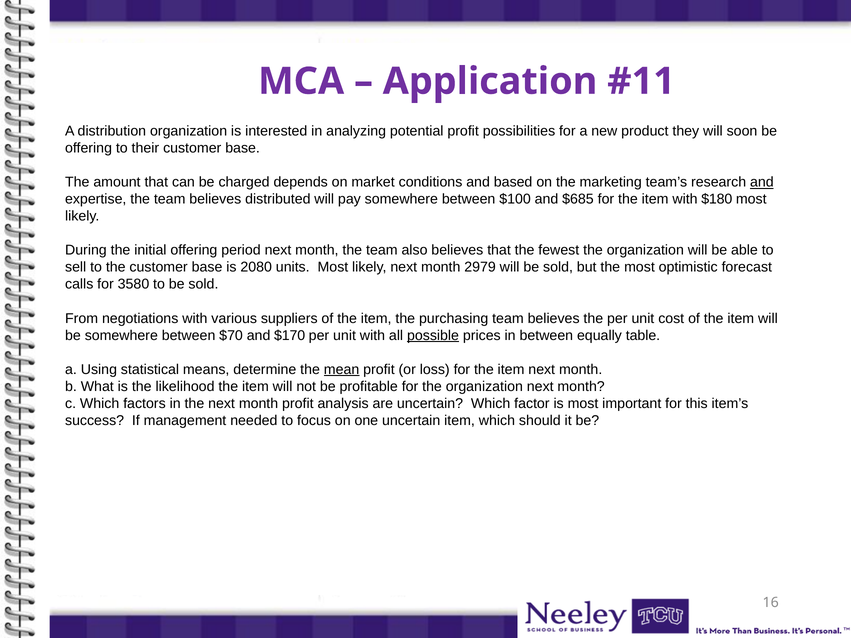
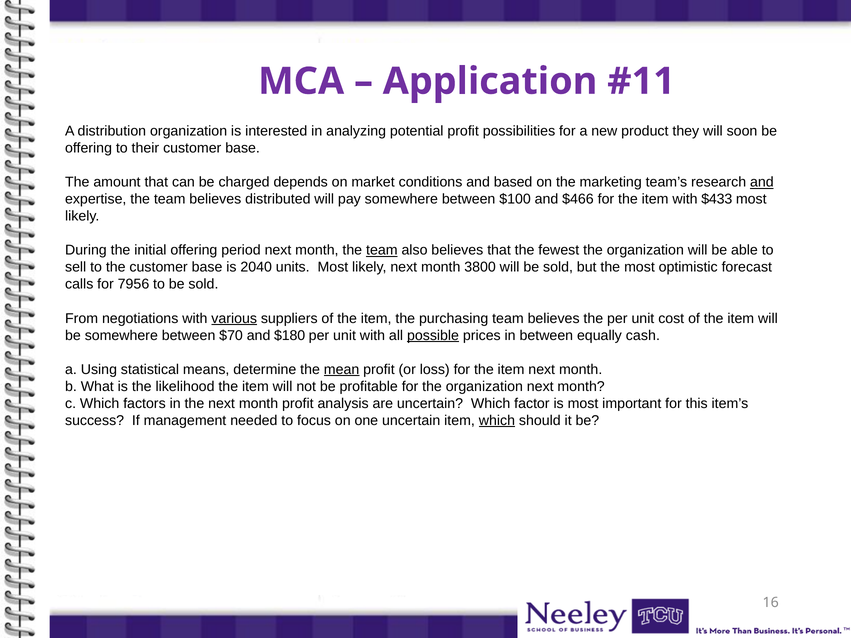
$685: $685 -> $466
$180: $180 -> $433
team at (382, 250) underline: none -> present
2080: 2080 -> 2040
2979: 2979 -> 3800
3580: 3580 -> 7956
various underline: none -> present
$170: $170 -> $180
table: table -> cash
which at (497, 421) underline: none -> present
